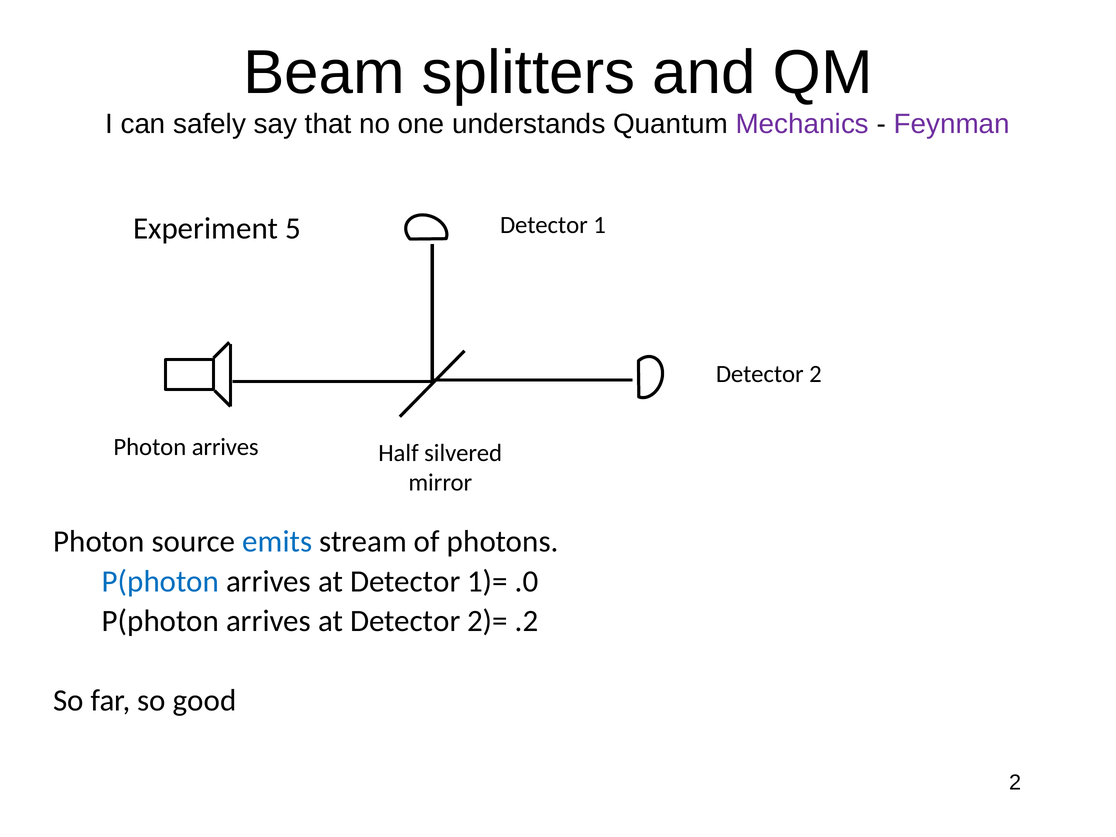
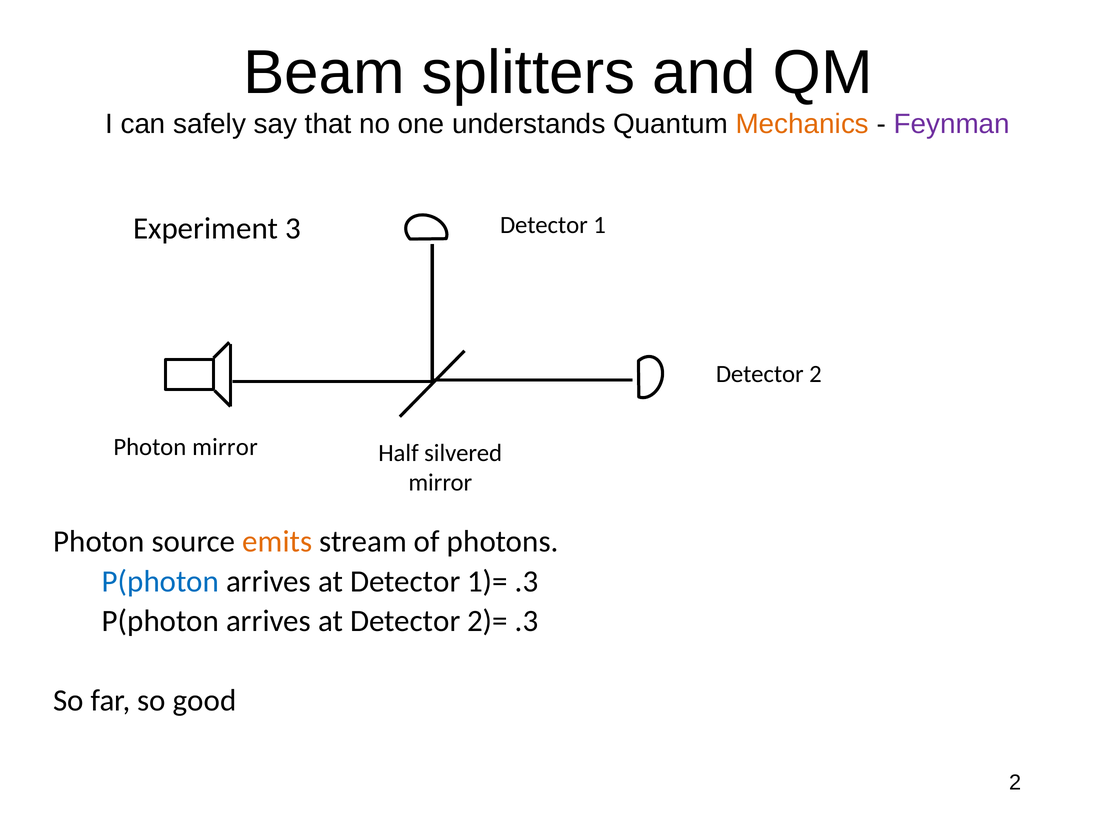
Mechanics colour: purple -> orange
5: 5 -> 3
Photon arrives: arrives -> mirror
emits colour: blue -> orange
1)= .0: .0 -> .3
2)= .2: .2 -> .3
